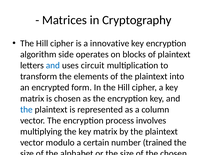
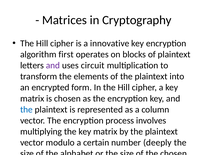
side: side -> first
and at (53, 66) colour: blue -> purple
trained: trained -> deeply
